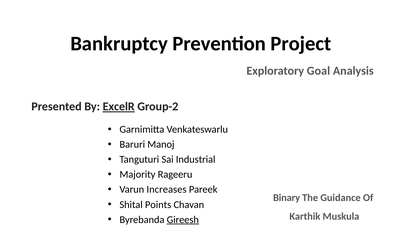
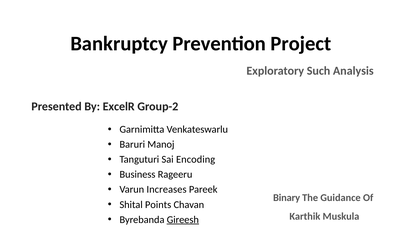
Goal: Goal -> Such
ExcelR underline: present -> none
Industrial: Industrial -> Encoding
Majority: Majority -> Business
